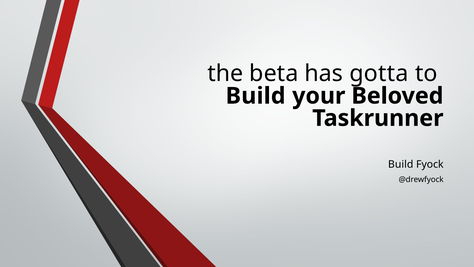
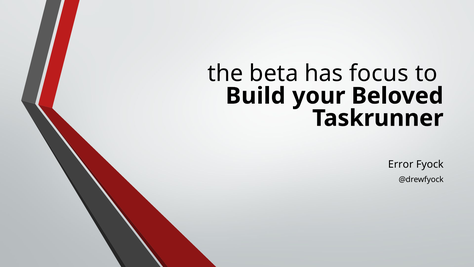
gotta: gotta -> focus
Build at (401, 164): Build -> Error
